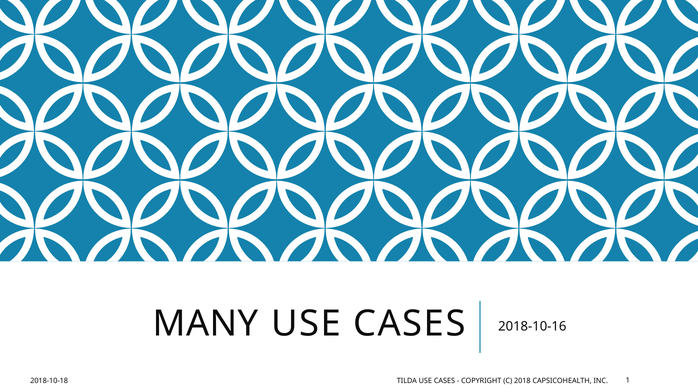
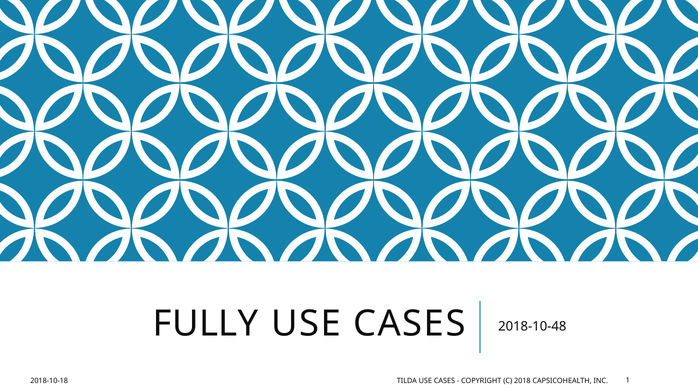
MANY: MANY -> FULLY
2018-10-16: 2018-10-16 -> 2018-10-48
